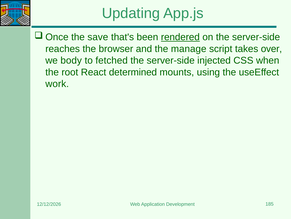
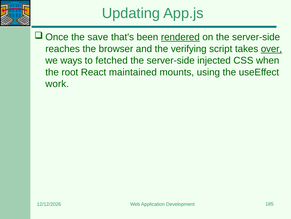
manage: manage -> verifying
over underline: none -> present
body: body -> ways
determined: determined -> maintained
